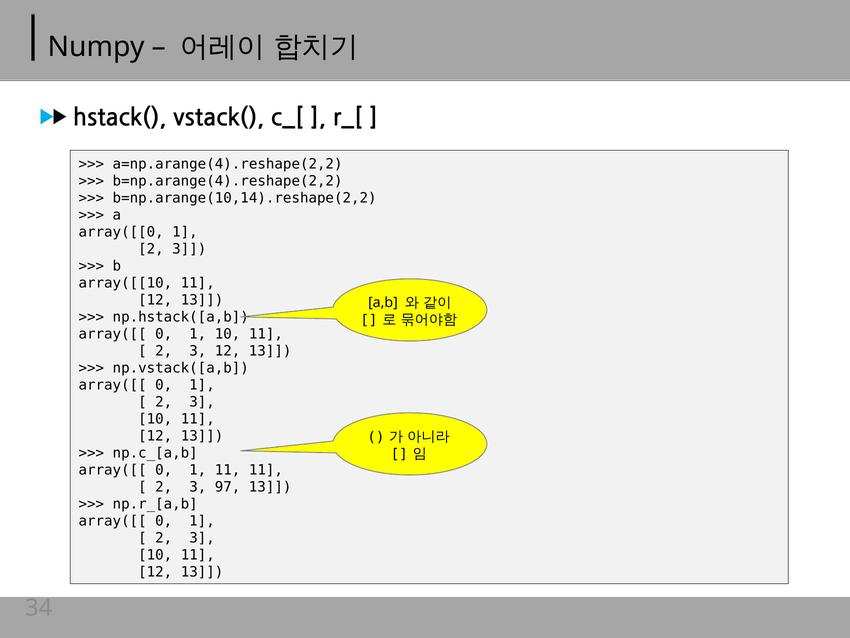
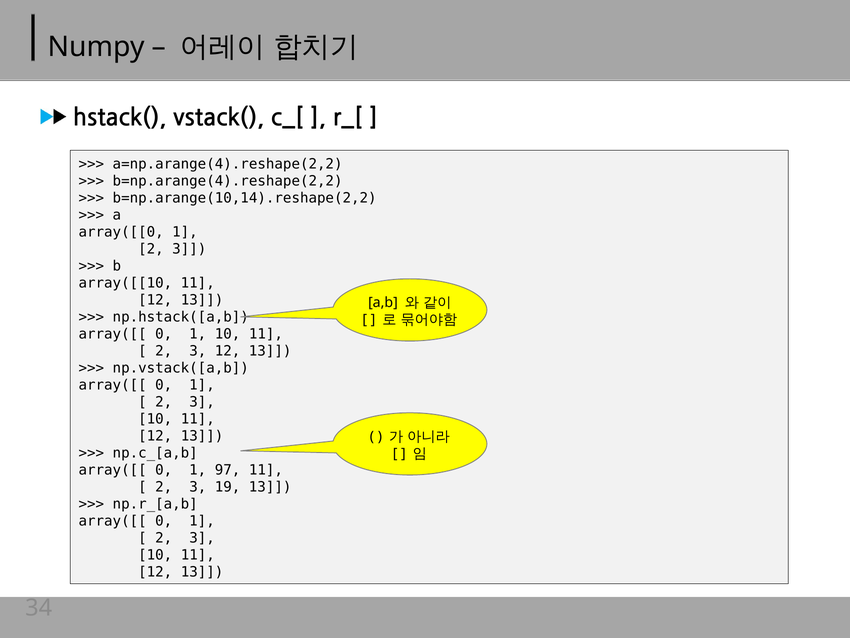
1 11: 11 -> 97
97: 97 -> 19
